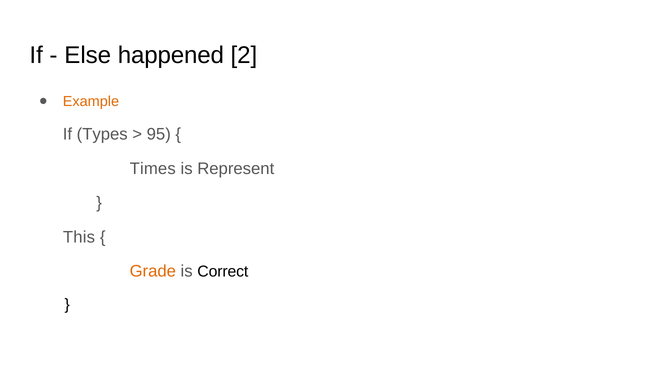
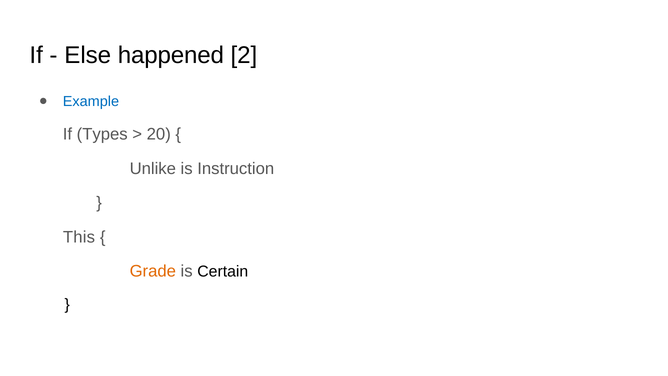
Example colour: orange -> blue
95: 95 -> 20
Times: Times -> Unlike
Represent: Represent -> Instruction
Correct: Correct -> Certain
